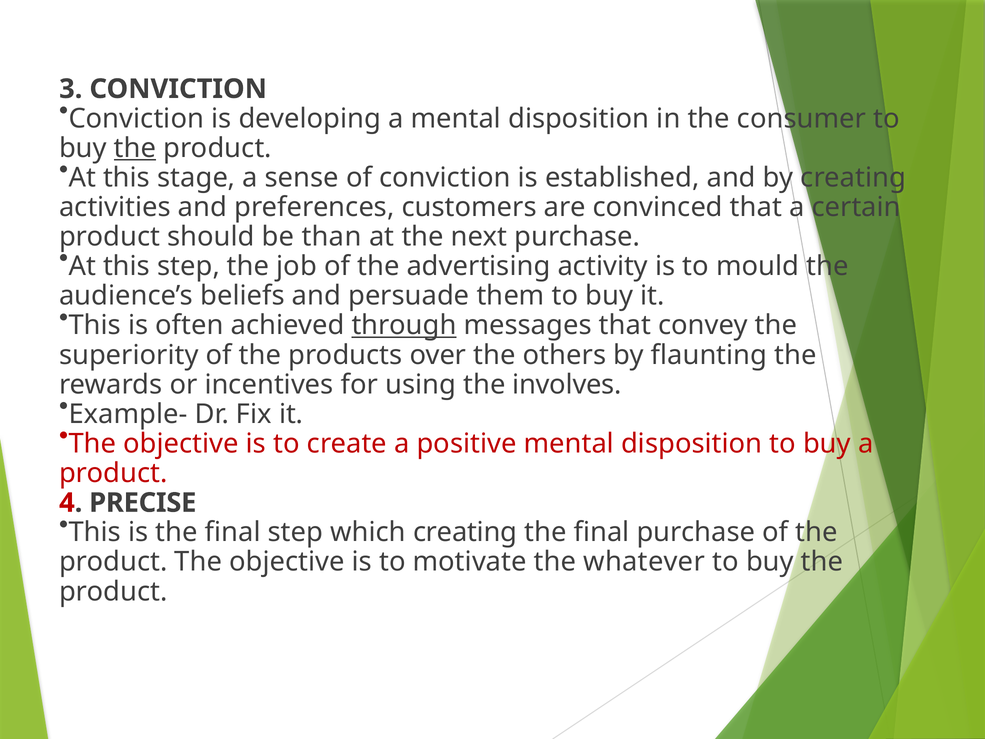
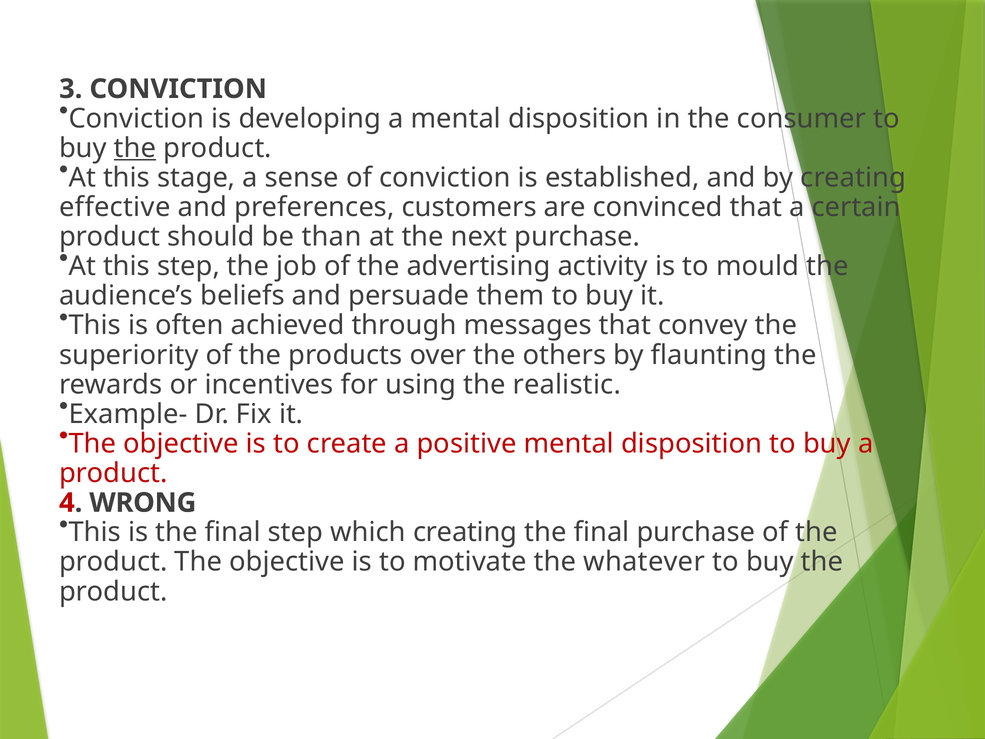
activities: activities -> effective
through underline: present -> none
involves: involves -> realistic
PRECISE: PRECISE -> WRONG
